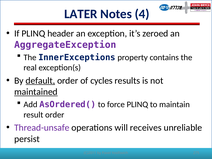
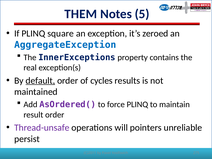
LATER: LATER -> THEM
4: 4 -> 5
header: header -> square
AggregateException colour: purple -> blue
maintained underline: present -> none
receives: receives -> pointers
